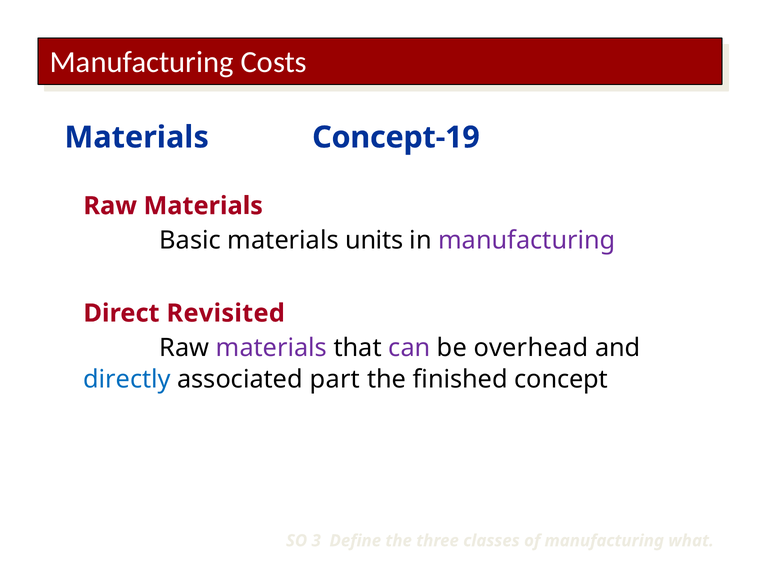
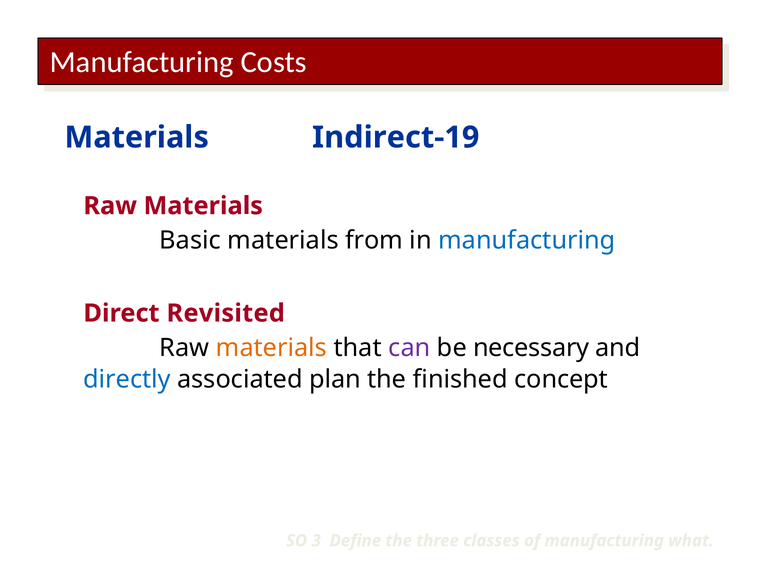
Concept-19: Concept-19 -> Indirect-19
units: units -> from
manufacturing at (527, 240) colour: purple -> blue
materials at (271, 348) colour: purple -> orange
overhead: overhead -> necessary
part: part -> plan
